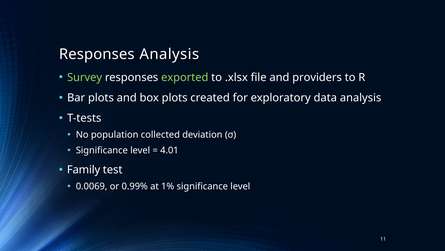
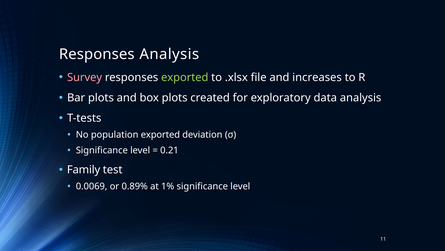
Survey colour: light green -> pink
providers: providers -> increases
population collected: collected -> exported
4.01: 4.01 -> 0.21
0.99%: 0.99% -> 0.89%
